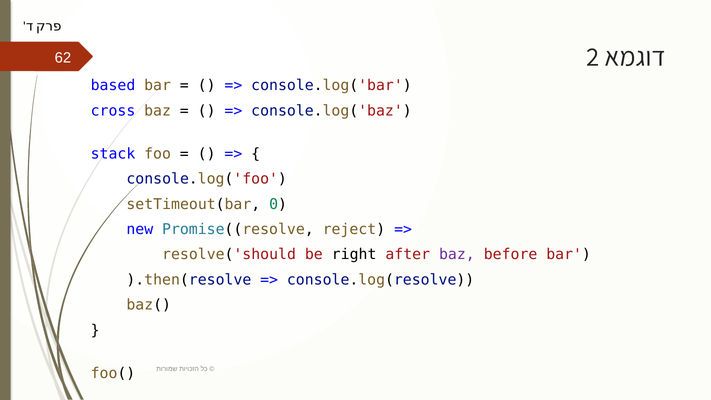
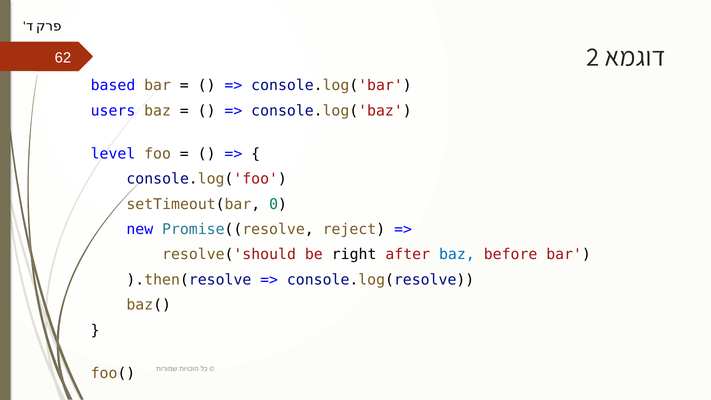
cross: cross -> users
stack: stack -> level
baz at (457, 255) colour: purple -> blue
